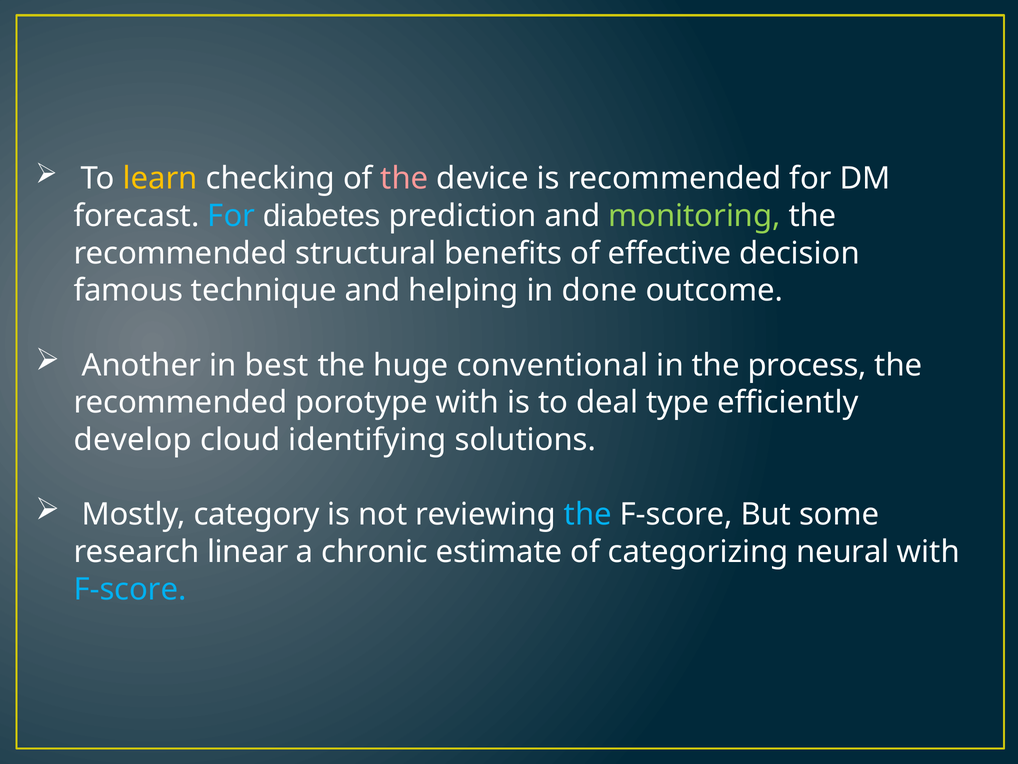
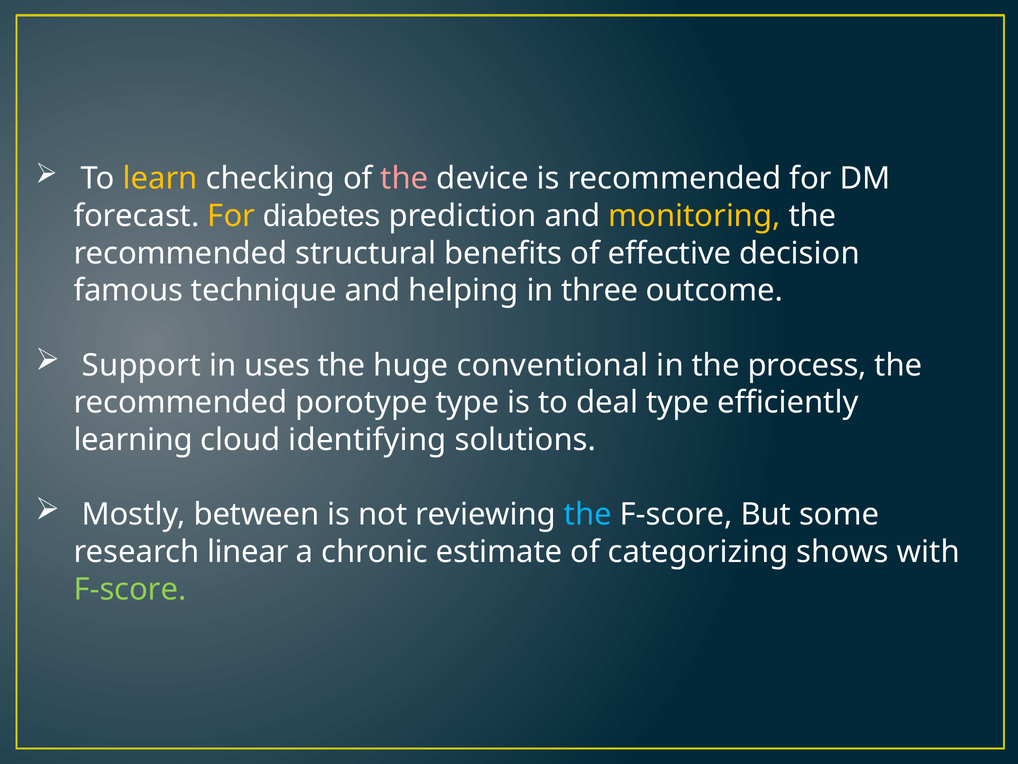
For at (231, 216) colour: light blue -> yellow
monitoring colour: light green -> yellow
done: done -> three
Another: Another -> Support
best: best -> uses
porotype with: with -> type
develop: develop -> learning
category: category -> between
neural: neural -> shows
F-score at (130, 589) colour: light blue -> light green
